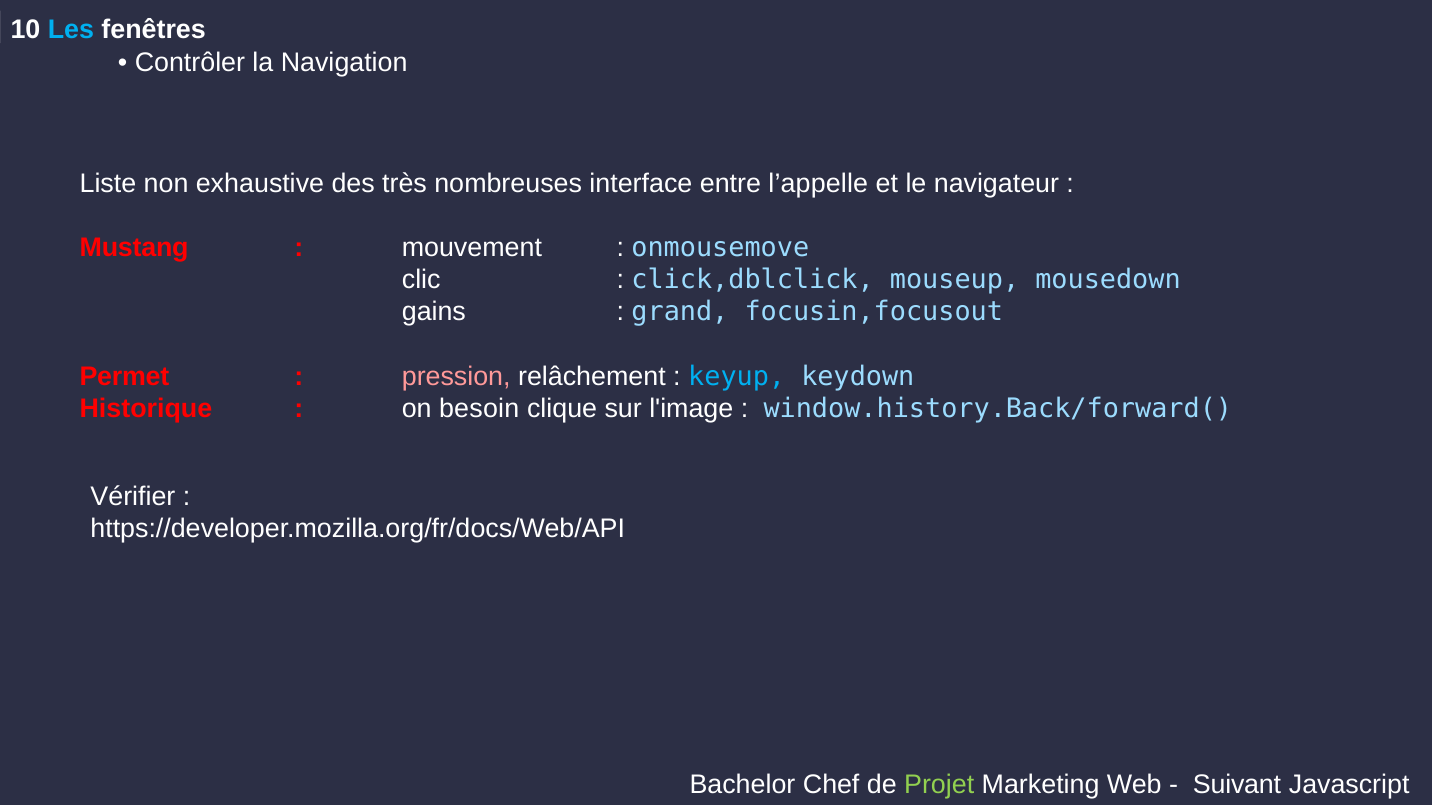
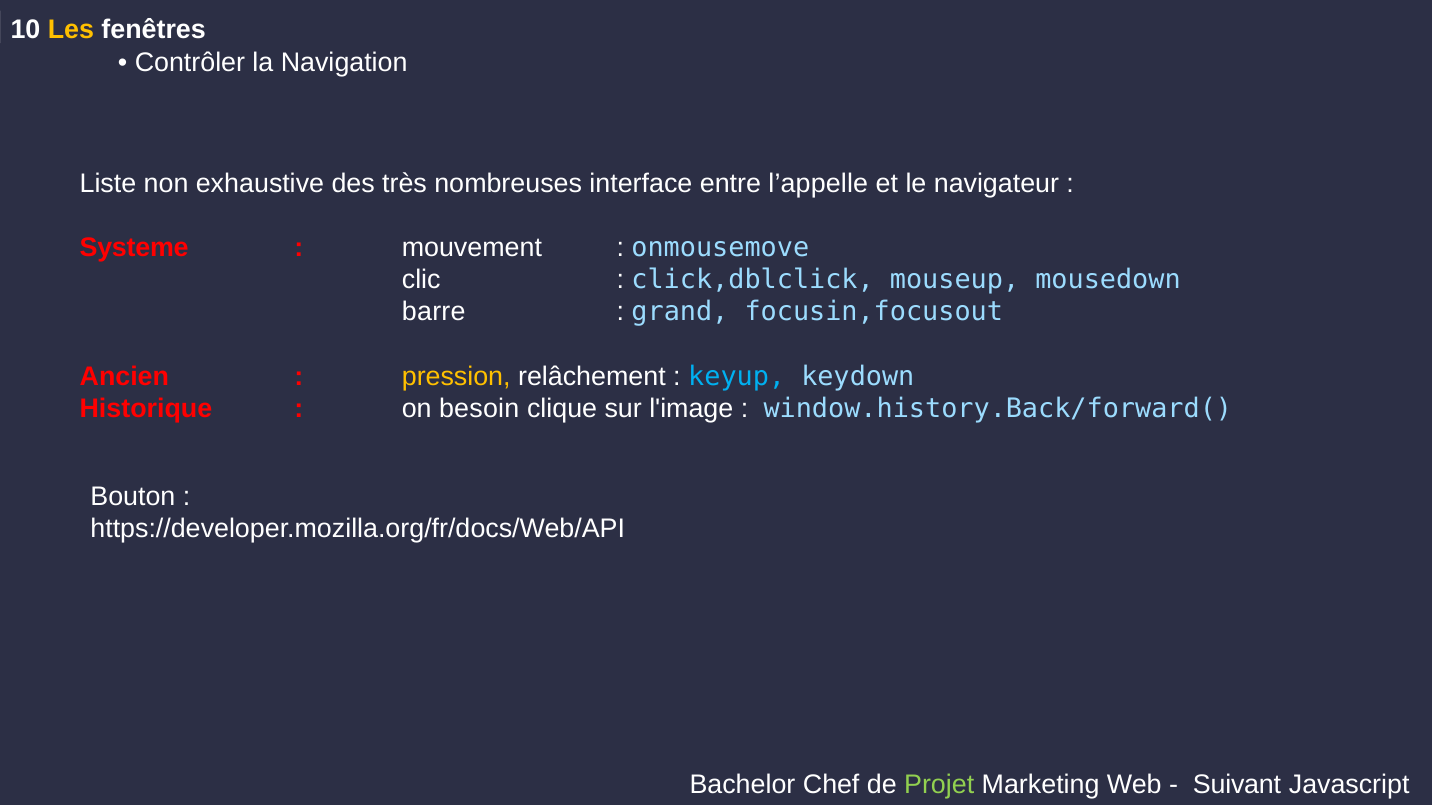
Les colour: light blue -> yellow
Mustang: Mustang -> Systeme
gains: gains -> barre
Permet: Permet -> Ancien
pression colour: pink -> yellow
Vérifier: Vérifier -> Bouton
